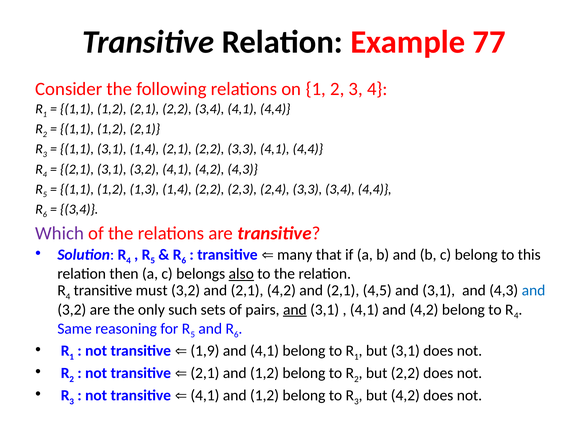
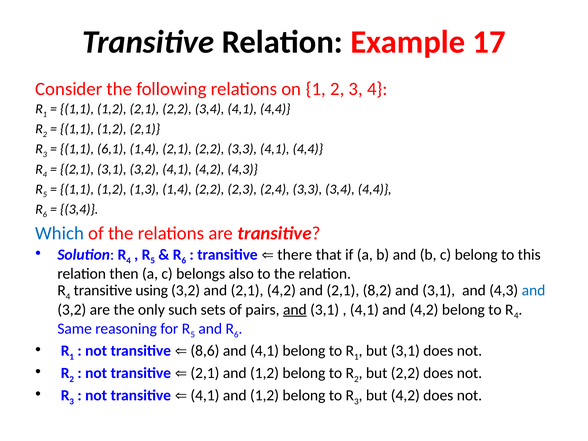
77: 77 -> 17
1,1 3,1: 3,1 -> 6,1
Which colour: purple -> blue
many: many -> there
also underline: present -> none
must: must -> using
4,5: 4,5 -> 8,2
1,9: 1,9 -> 8,6
